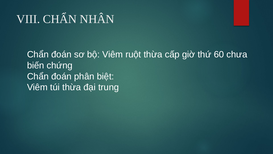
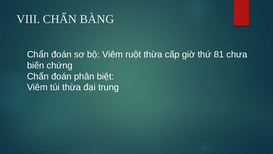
NHÂN: NHÂN -> BÀNG
60: 60 -> 81
